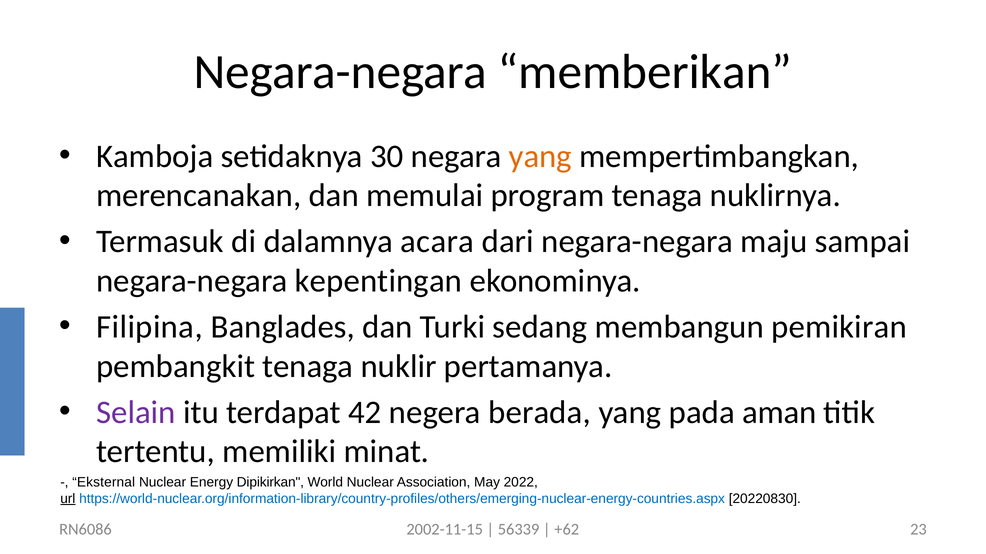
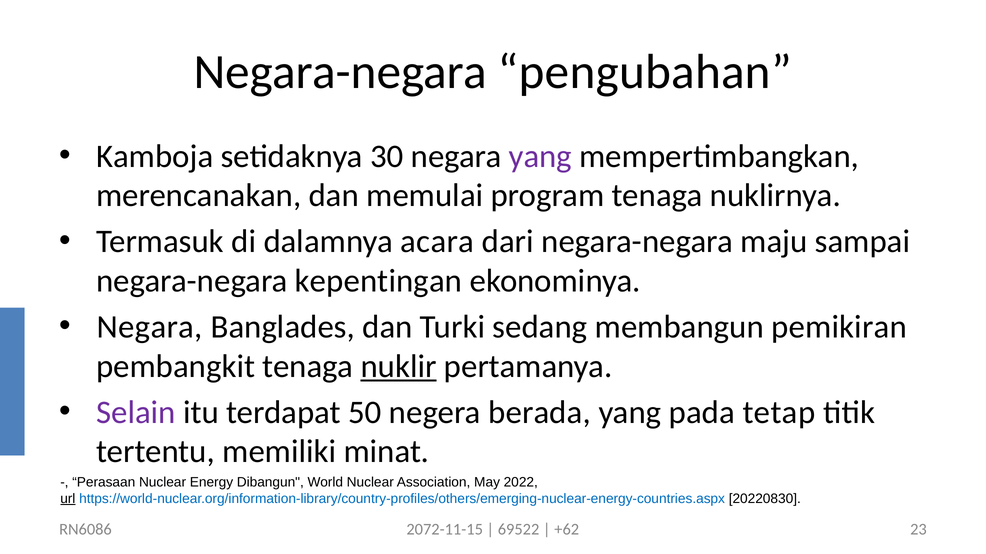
memberikan: memberikan -> pengubahan
yang at (540, 156) colour: orange -> purple
Filipina at (150, 327): Filipina -> Negara
nuklir underline: none -> present
42: 42 -> 50
aman: aman -> tetap
Eksternal: Eksternal -> Perasaan
Dipikirkan: Dipikirkan -> Dibangun
2002-11-15: 2002-11-15 -> 2072-11-15
56339: 56339 -> 69522
